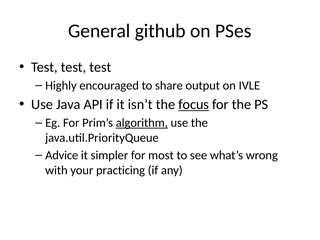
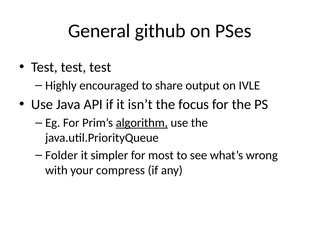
focus underline: present -> none
Advice: Advice -> Folder
practicing: practicing -> compress
